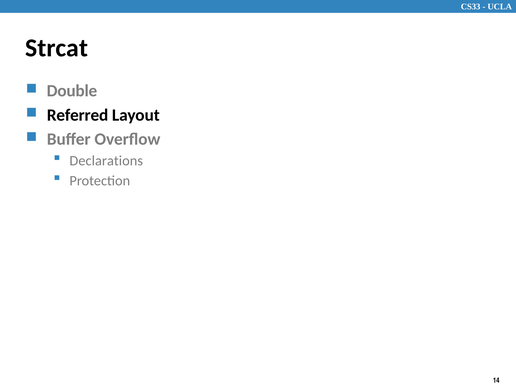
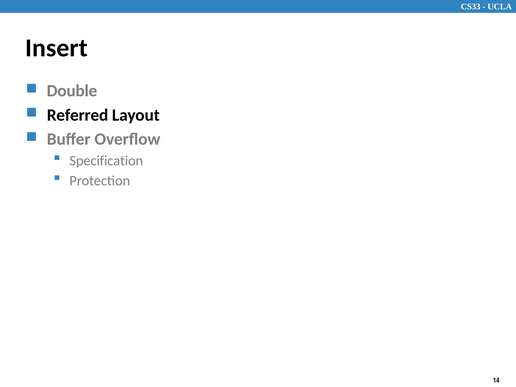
Strcat: Strcat -> Insert
Declarations: Declarations -> Specification
